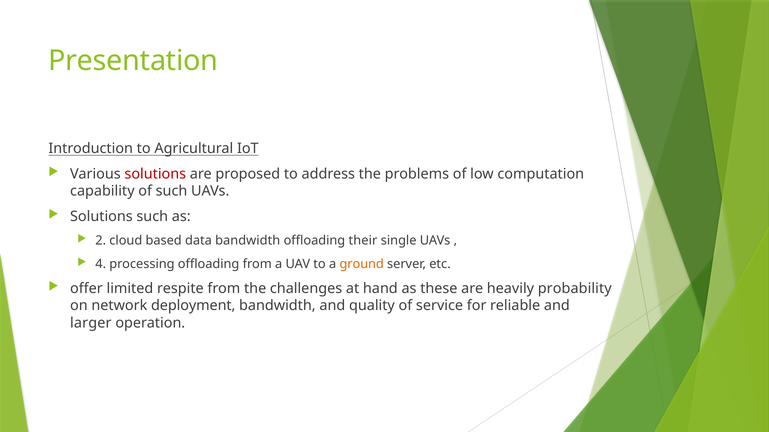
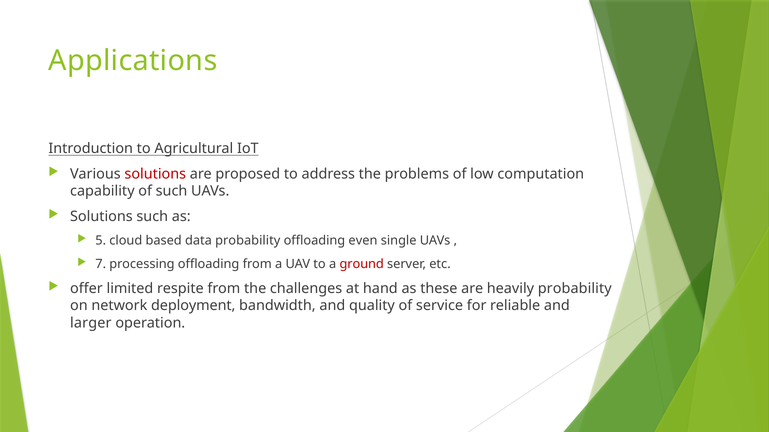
Presentation: Presentation -> Applications
2: 2 -> 5
data bandwidth: bandwidth -> probability
their: their -> even
4: 4 -> 7
ground colour: orange -> red
